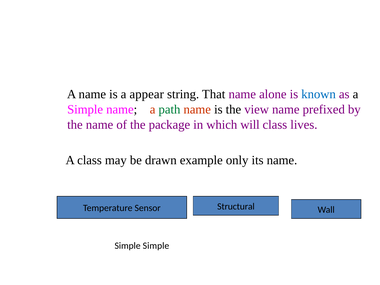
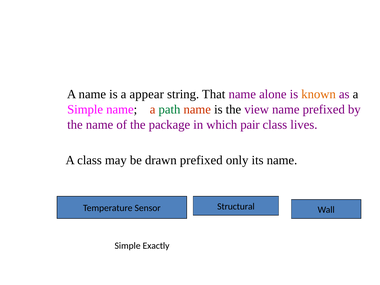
known colour: blue -> orange
will: will -> pair
drawn example: example -> prefixed
Simple Simple: Simple -> Exactly
